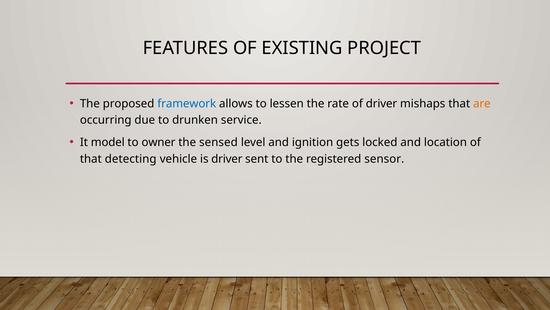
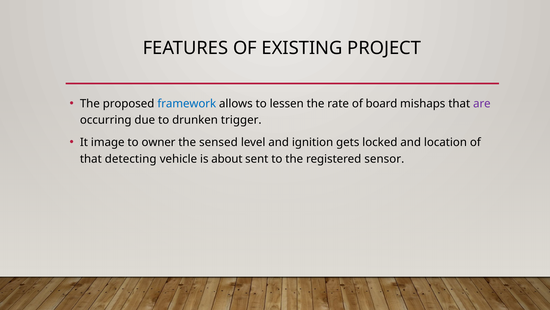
of driver: driver -> board
are colour: orange -> purple
service: service -> trigger
model: model -> image
is driver: driver -> about
